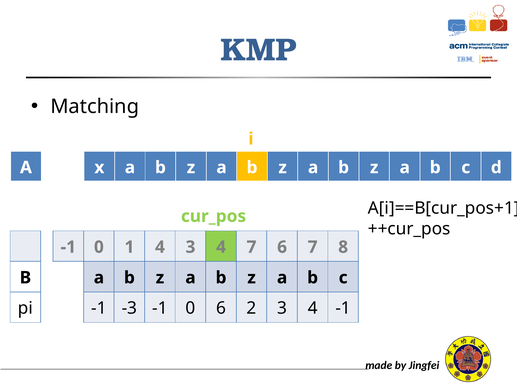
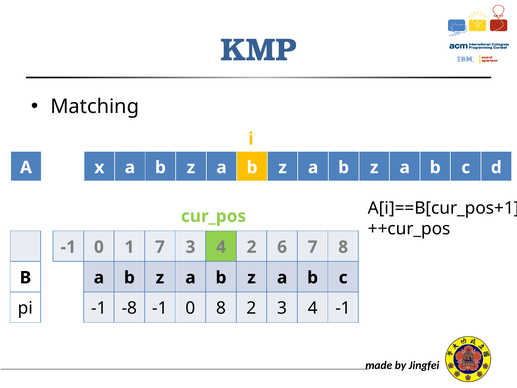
1 4: 4 -> 7
4 7: 7 -> 2
-3: -3 -> -8
0 6: 6 -> 8
